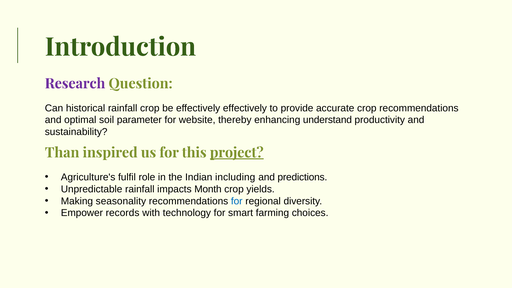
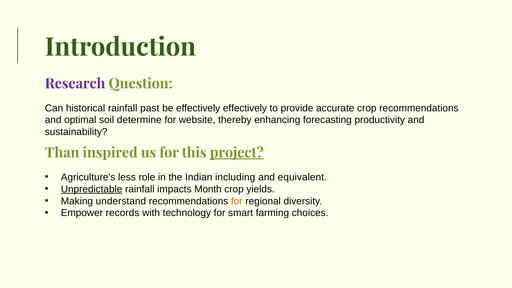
rainfall crop: crop -> past
parameter: parameter -> determine
understand: understand -> forecasting
fulfil: fulfil -> less
predictions: predictions -> equivalent
Unpredictable underline: none -> present
seasonality: seasonality -> understand
for at (237, 201) colour: blue -> orange
